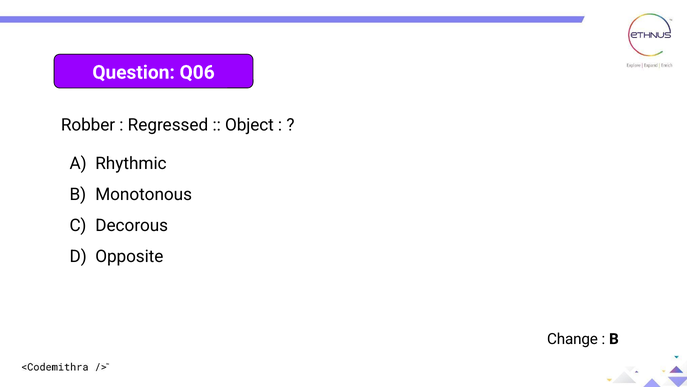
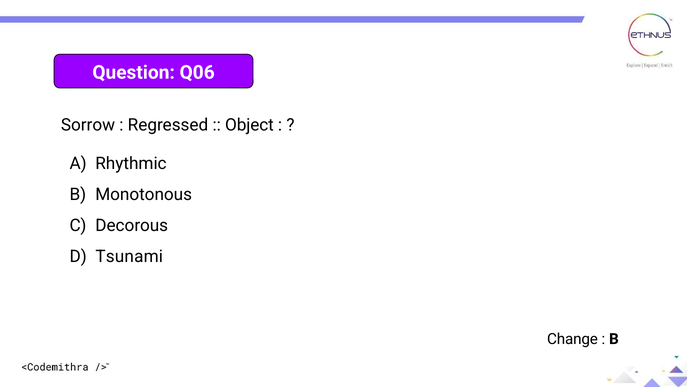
Robber: Robber -> Sorrow
Opposite: Opposite -> Tsunami
